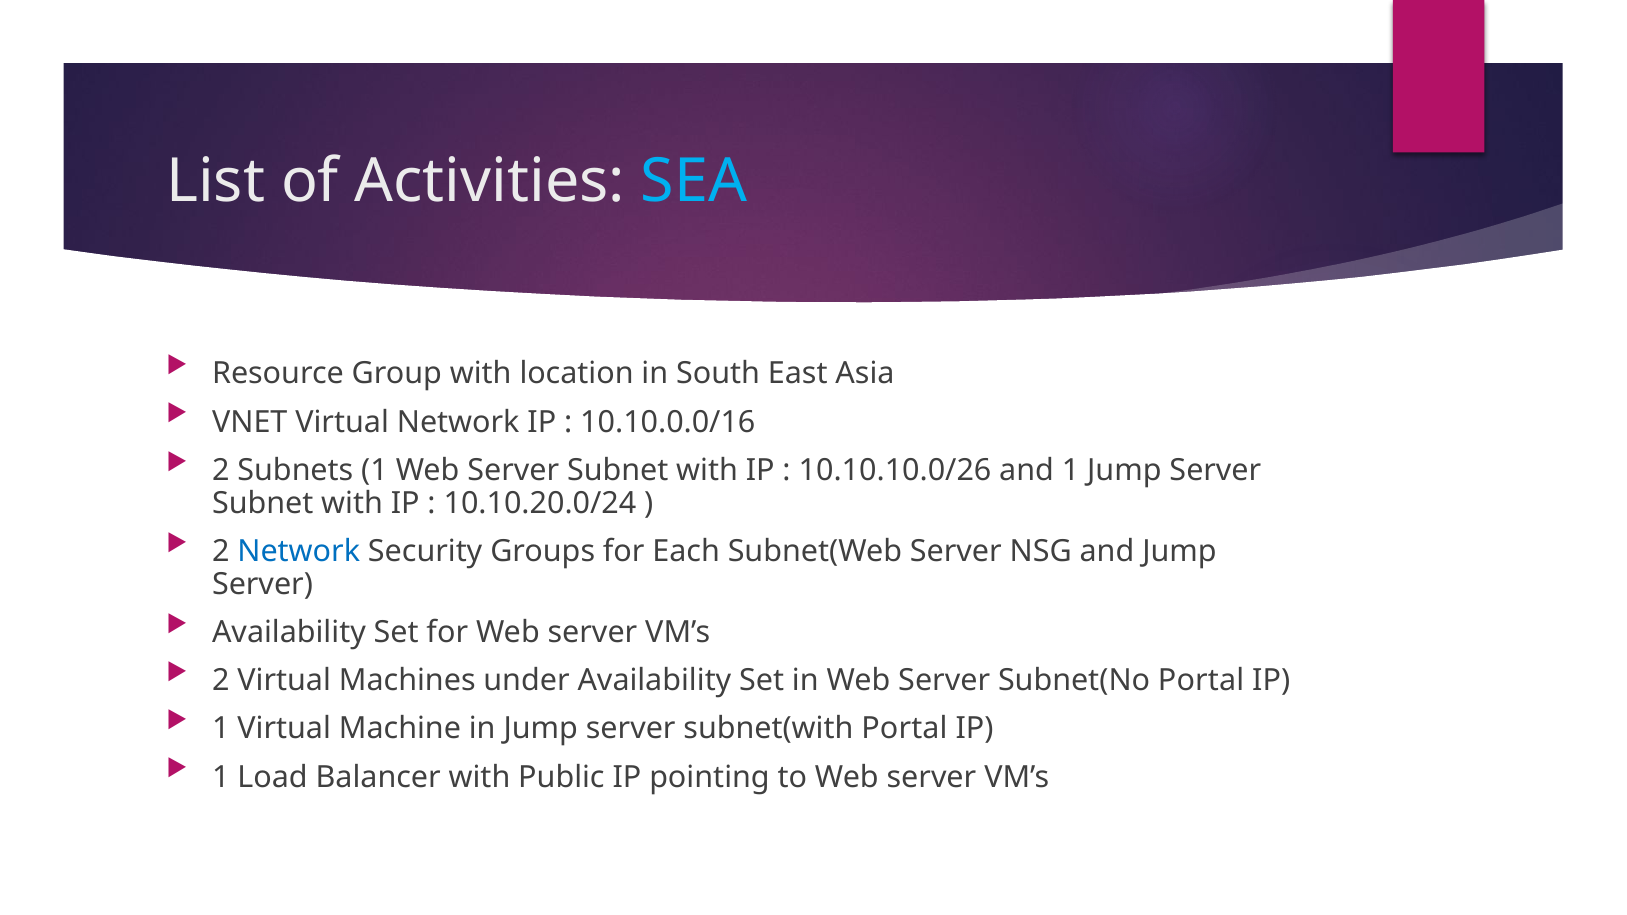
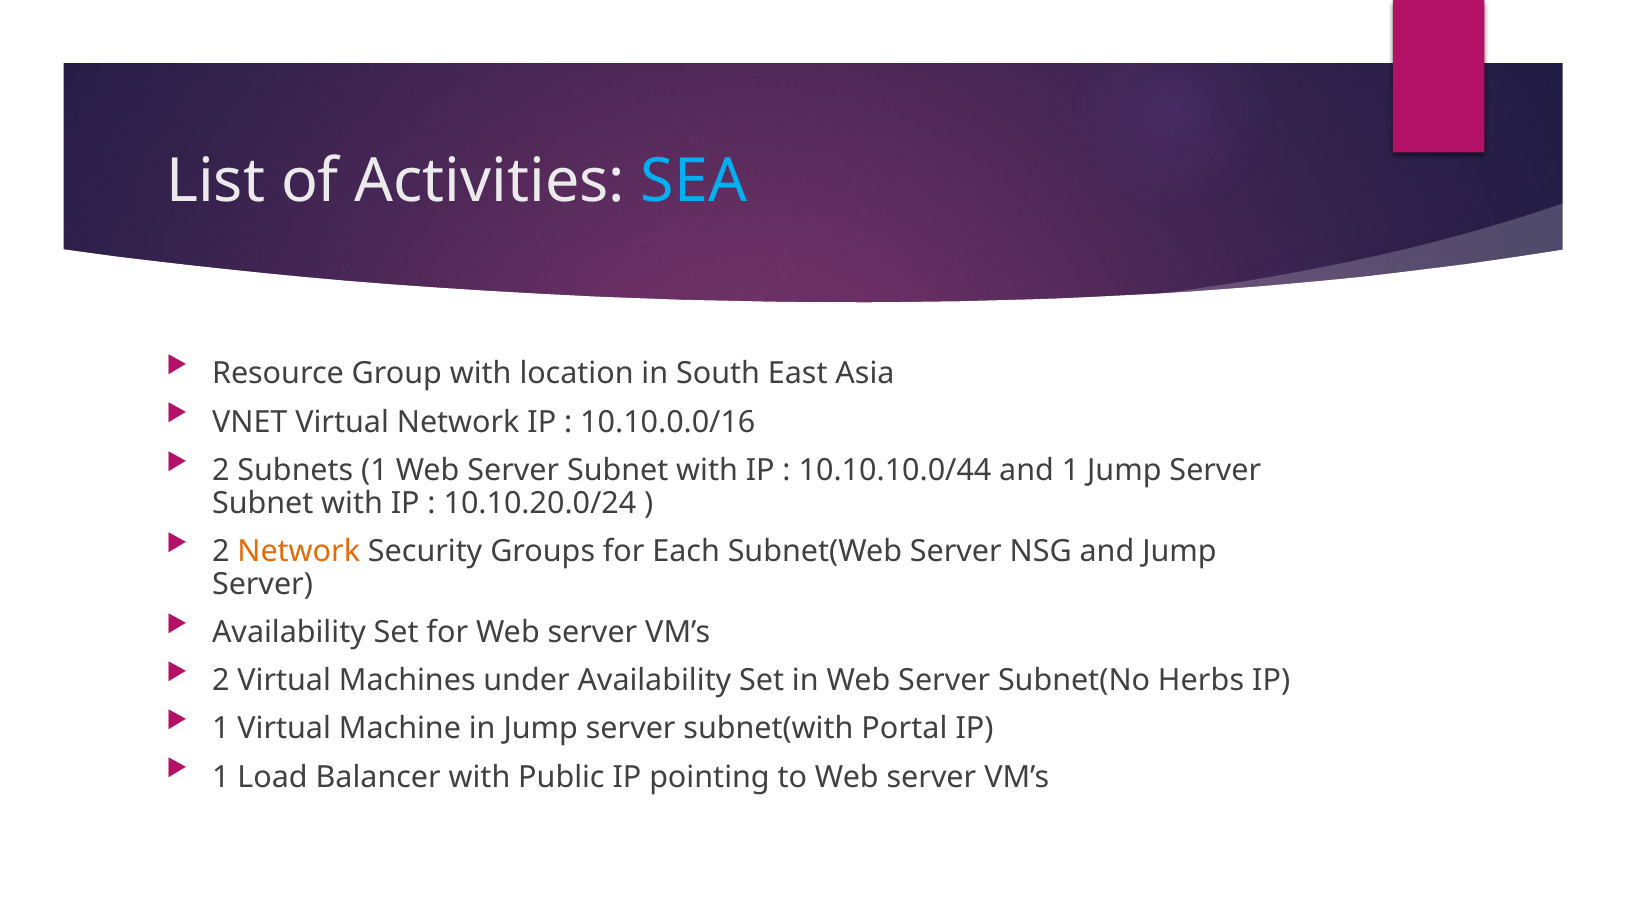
10.10.10.0/26: 10.10.10.0/26 -> 10.10.10.0/44
Network at (299, 551) colour: blue -> orange
Subnet(No Portal: Portal -> Herbs
